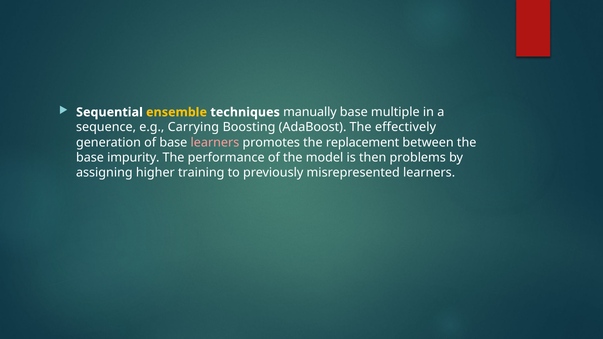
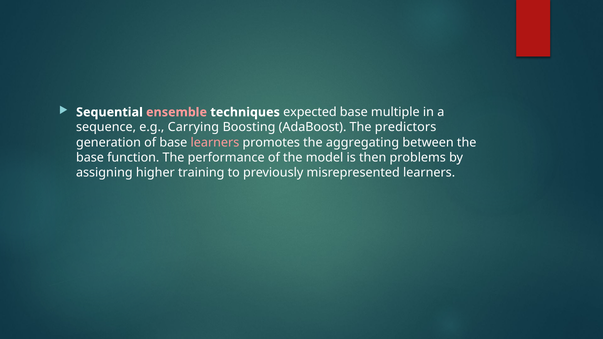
ensemble colour: yellow -> pink
manually: manually -> expected
effectively: effectively -> predictors
replacement: replacement -> aggregating
impurity: impurity -> function
